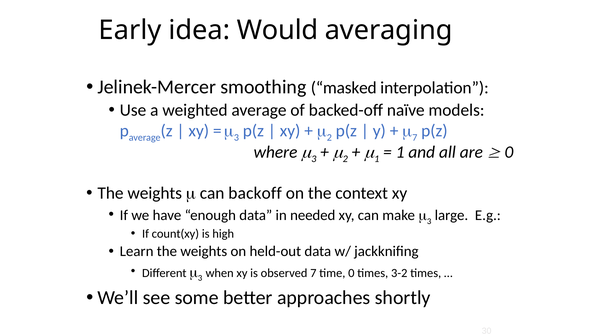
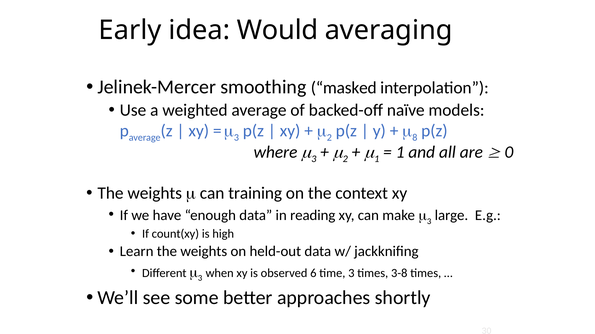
7 at (415, 138): 7 -> 8
backoff: backoff -> training
needed: needed -> reading
observed 7: 7 -> 6
time 0: 0 -> 3
3-2: 3-2 -> 3-8
